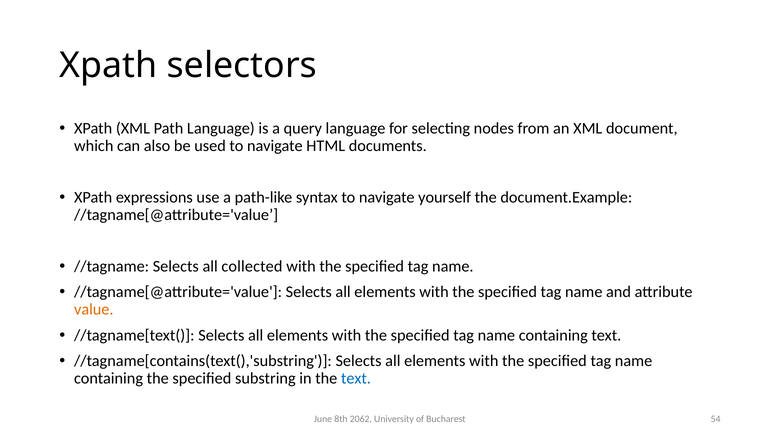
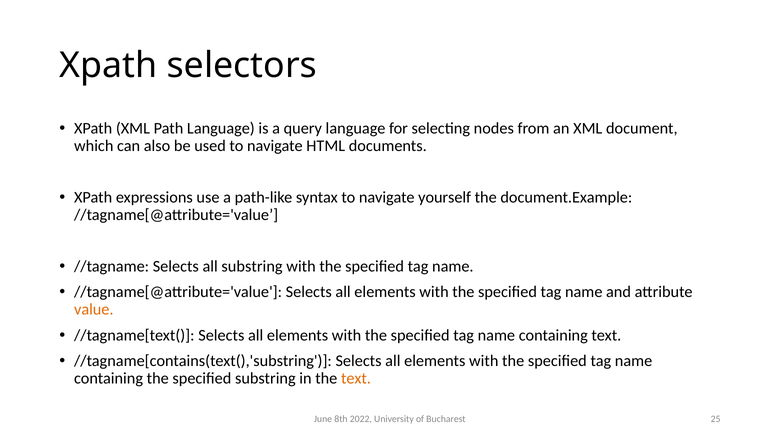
all collected: collected -> substring
text at (356, 378) colour: blue -> orange
2062: 2062 -> 2022
54: 54 -> 25
